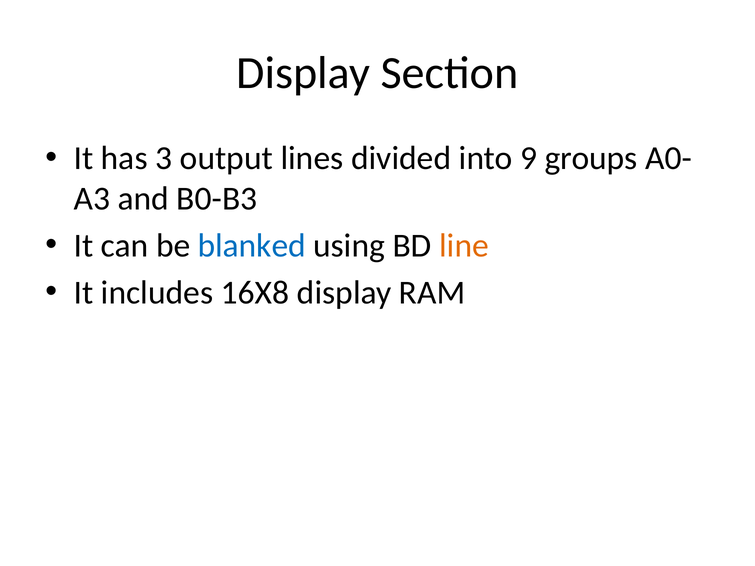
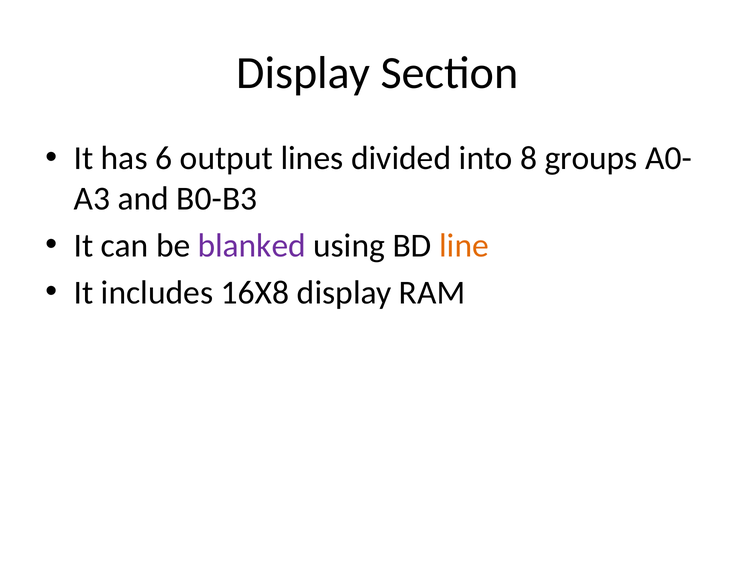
3: 3 -> 6
9: 9 -> 8
blanked colour: blue -> purple
